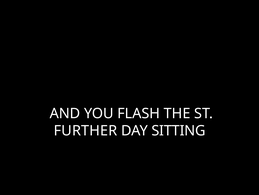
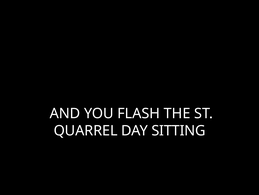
FURTHER: FURTHER -> QUARREL
